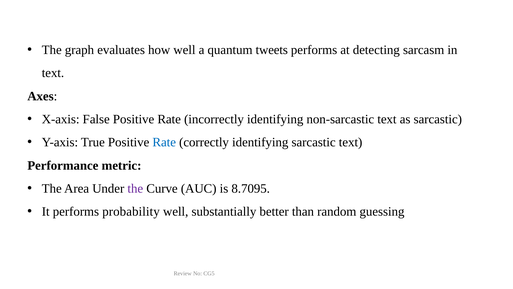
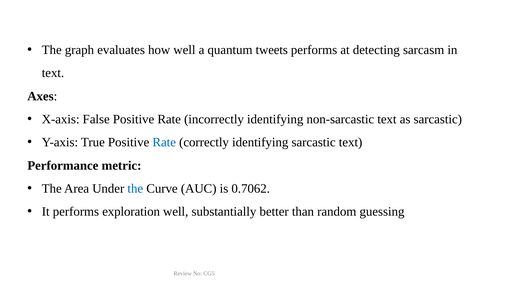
the at (135, 188) colour: purple -> blue
8.7095: 8.7095 -> 0.7062
probability: probability -> exploration
